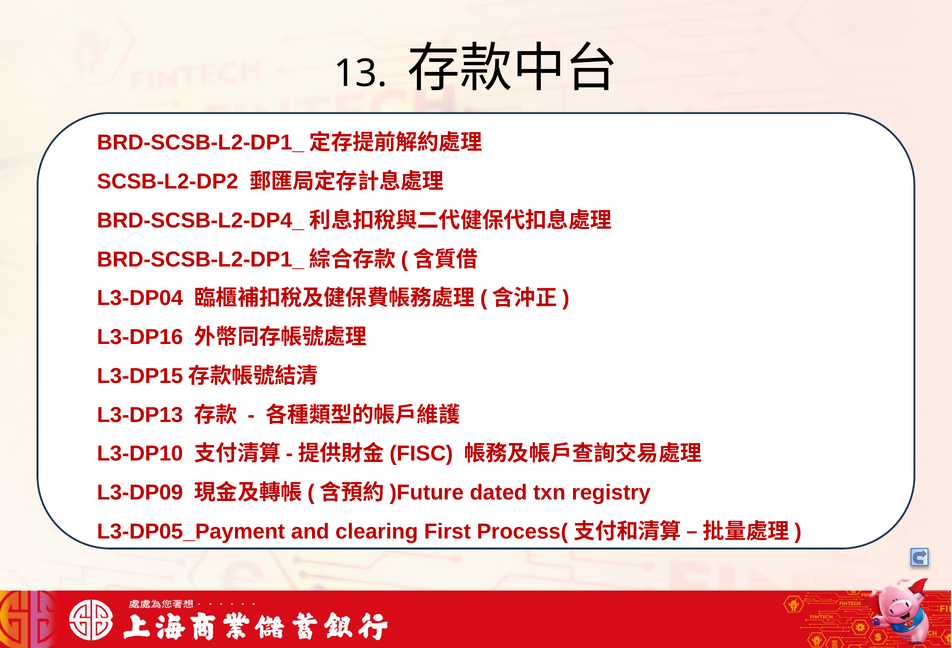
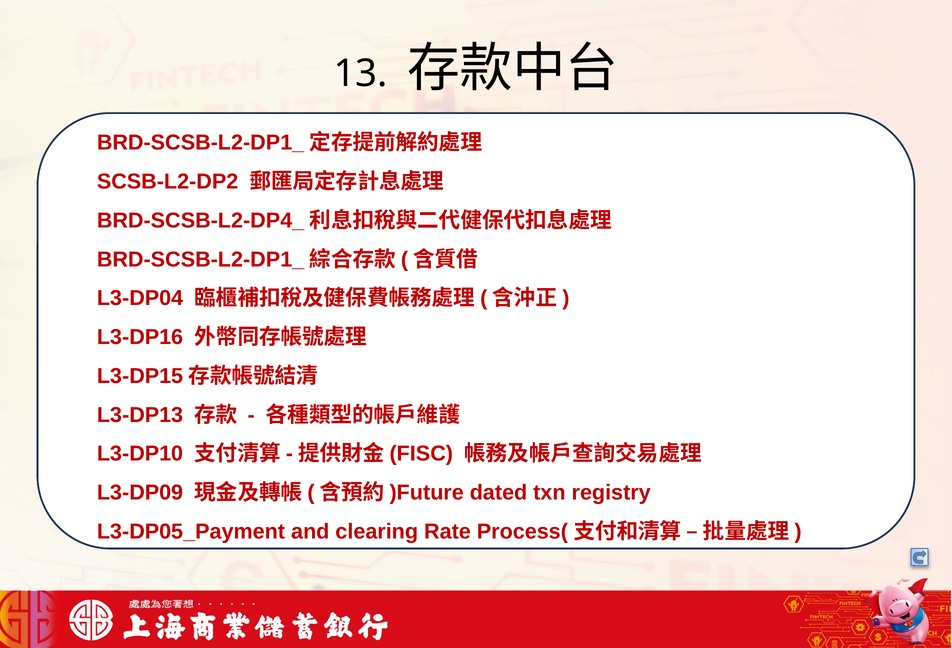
First: First -> Rate
